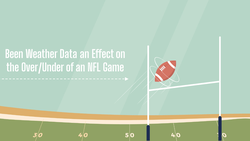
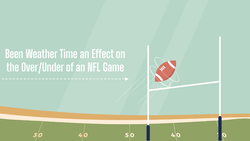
Data: Data -> Time
